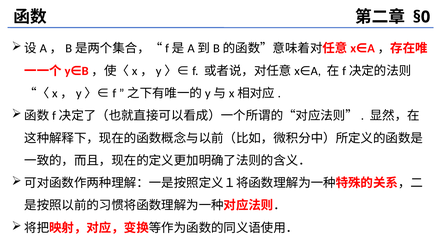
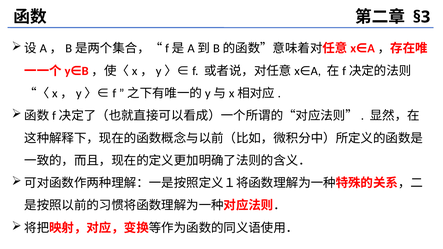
§0: §0 -> §3
